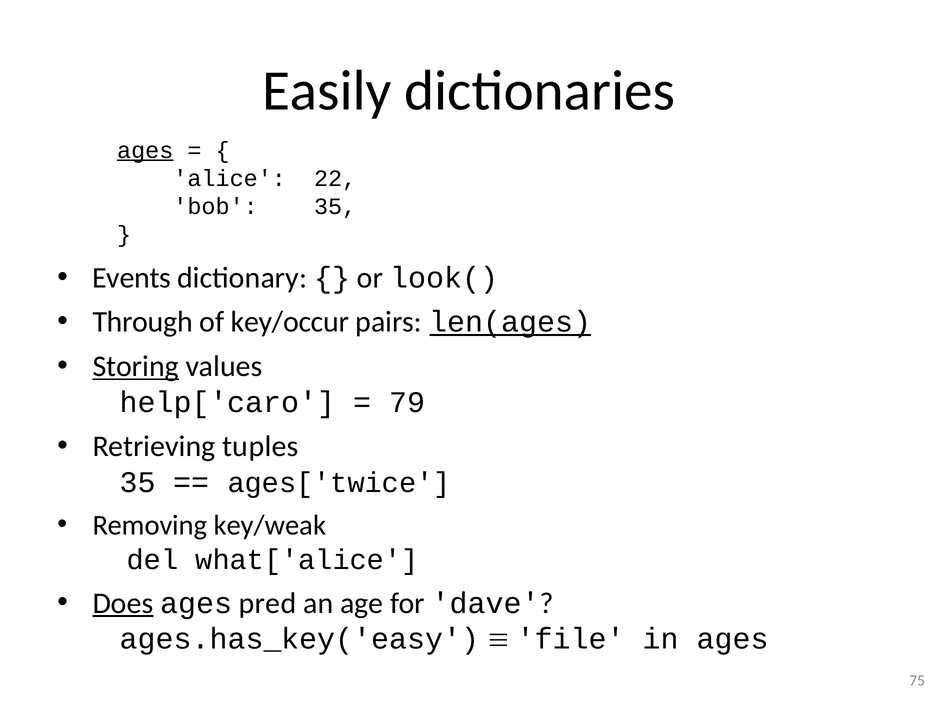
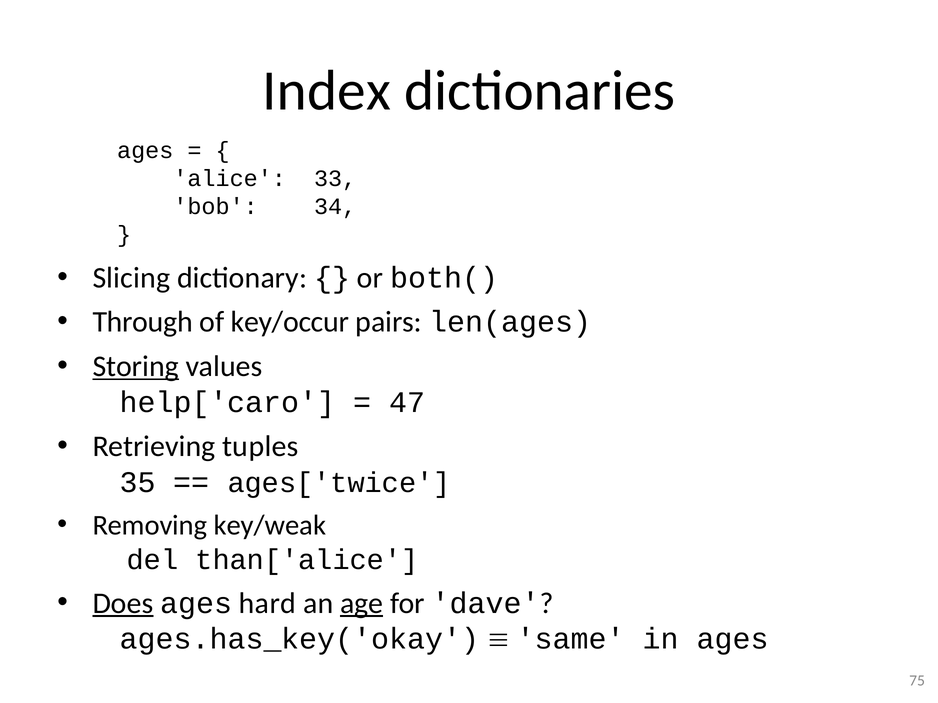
Easily: Easily -> Index
ages at (145, 150) underline: present -> none
22: 22 -> 33
bob 35: 35 -> 34
Events: Events -> Slicing
look(: look( -> both(
len(ages underline: present -> none
79: 79 -> 47
what['alice: what['alice -> than['alice
pred: pred -> hard
age underline: none -> present
ages.has_key('easy: ages.has_key('easy -> ages.has_key('okay
file: file -> same
